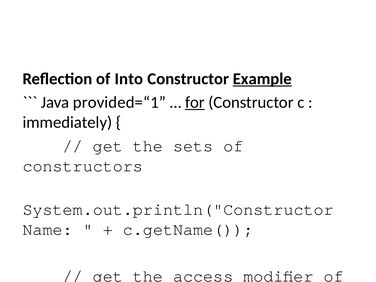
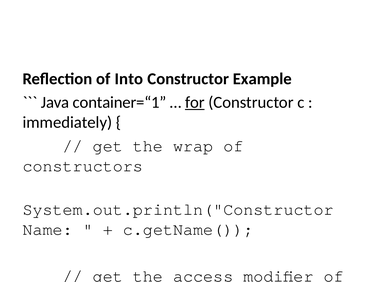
Example at (262, 79) underline: present -> none
provided=“1: provided=“1 -> container=“1
sets: sets -> wrap
